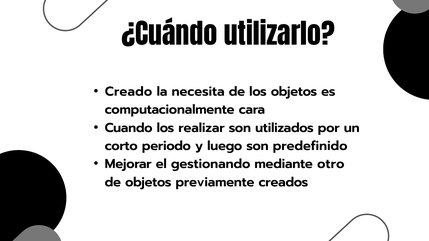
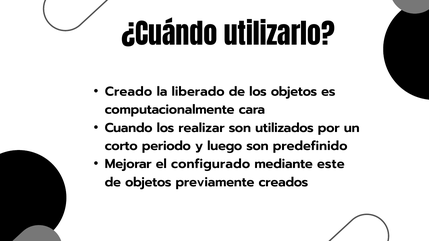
necesita: necesita -> liberado
gestionando: gestionando -> configurado
otro: otro -> este
